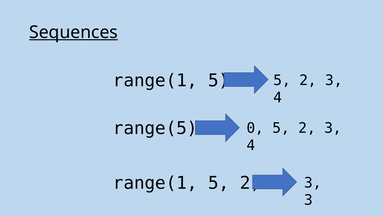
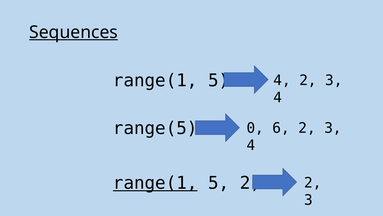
5 at (282, 80): 5 -> 4
0 5: 5 -> 6
range(1 at (155, 183) underline: none -> present
3 at (313, 182): 3 -> 2
